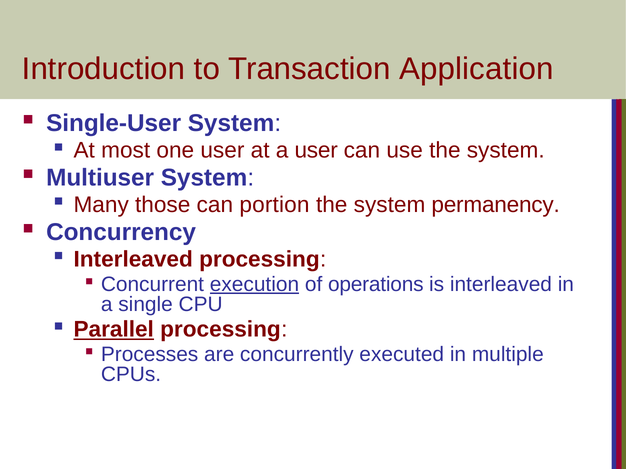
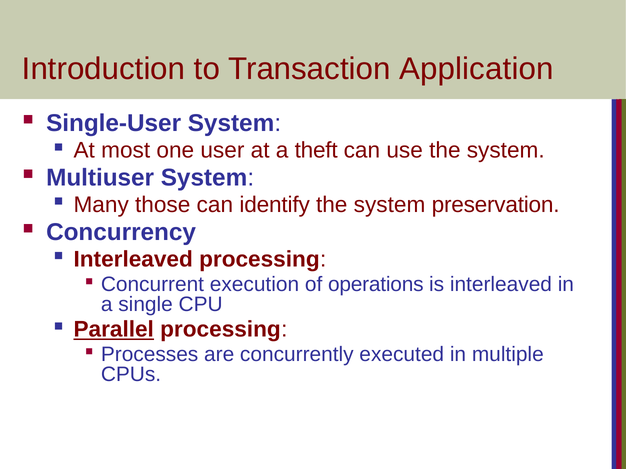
a user: user -> theft
portion: portion -> identify
permanency: permanency -> preservation
execution underline: present -> none
